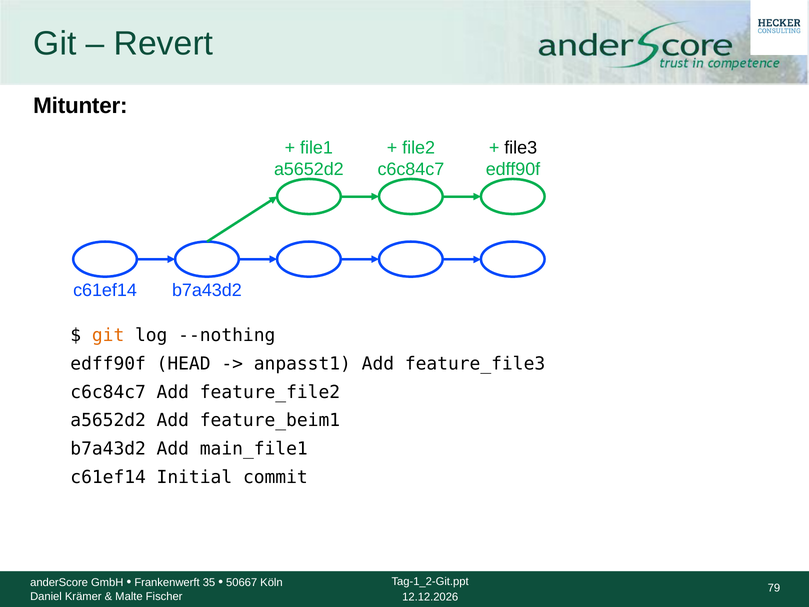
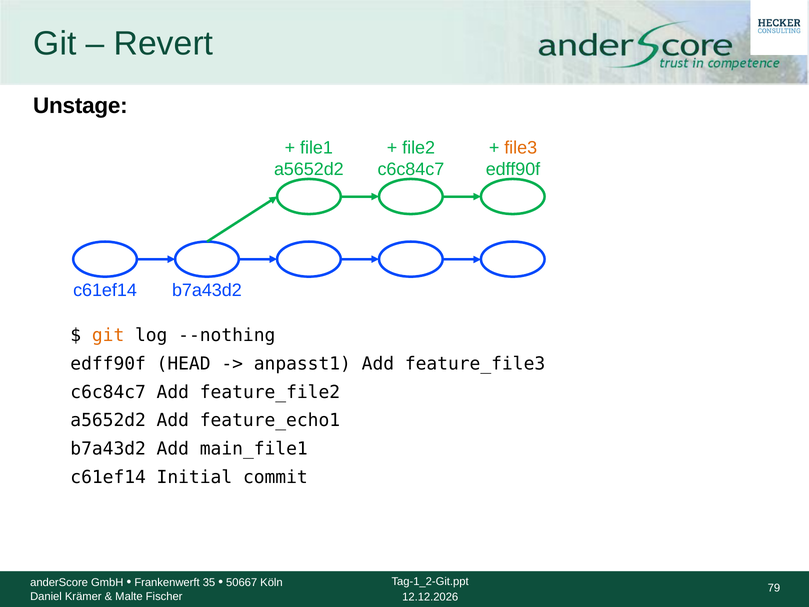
Mitunter: Mitunter -> Unstage
file3 colour: black -> orange
feature_beim1: feature_beim1 -> feature_echo1
